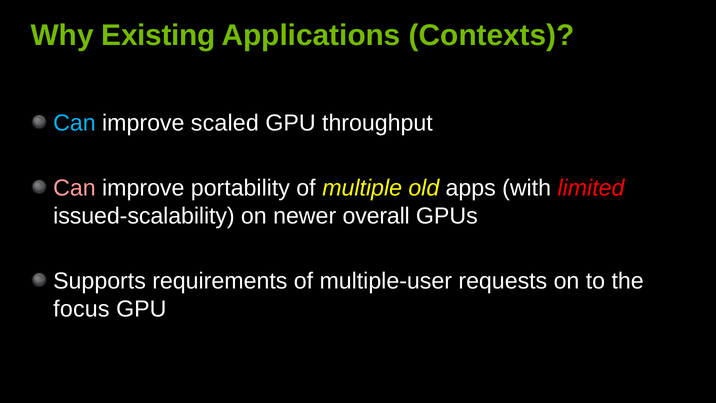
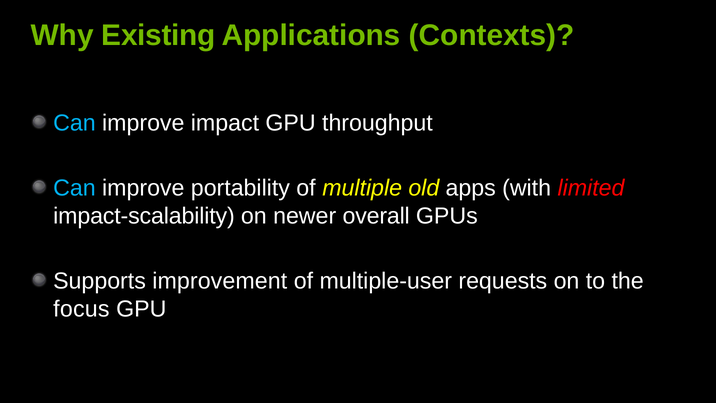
scaled: scaled -> impact
Can at (74, 188) colour: pink -> light blue
issued-scalability: issued-scalability -> impact-scalability
requirements: requirements -> improvement
